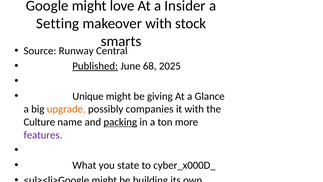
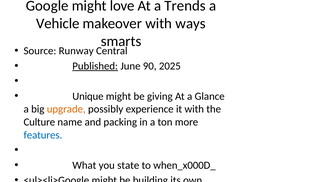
Insider: Insider -> Trends
Setting: Setting -> Vehicle
stock: stock -> ways
68: 68 -> 90
companies: companies -> experience
packing underline: present -> none
features colour: purple -> blue
cyber_x000D_: cyber_x000D_ -> when_x000D_
